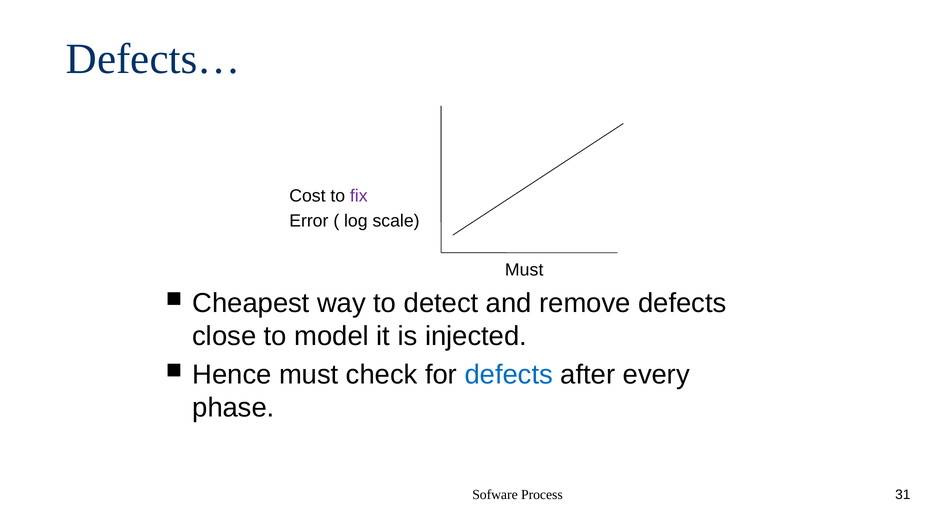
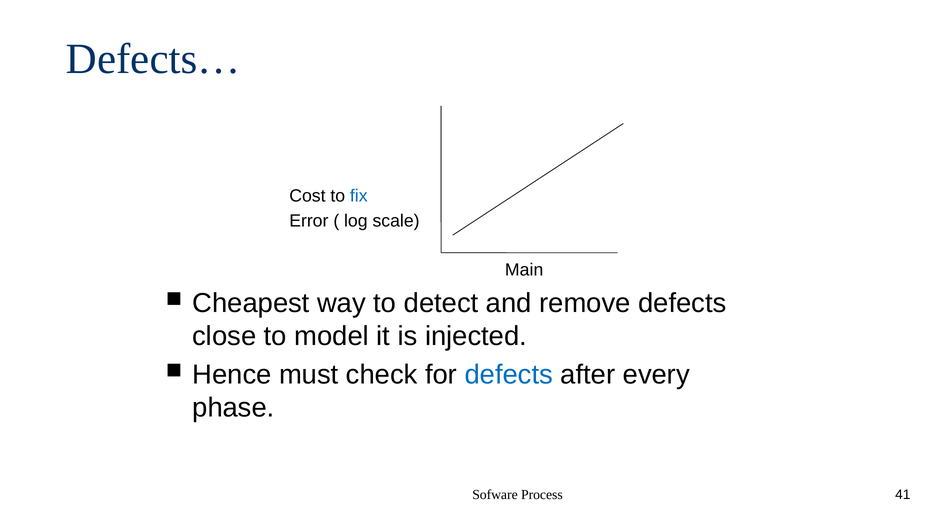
fix colour: purple -> blue
Must at (524, 270): Must -> Main
31: 31 -> 41
